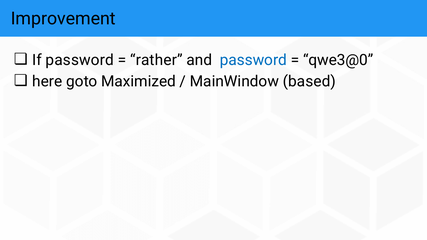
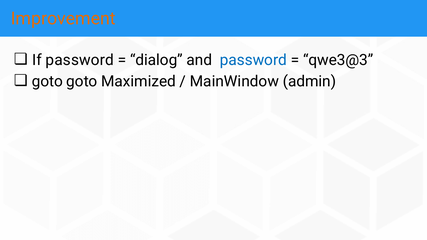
Improvement colour: black -> orange
rather: rather -> dialog
qwe3@0: qwe3@0 -> qwe3@3
here at (47, 81): here -> goto
based: based -> admin
